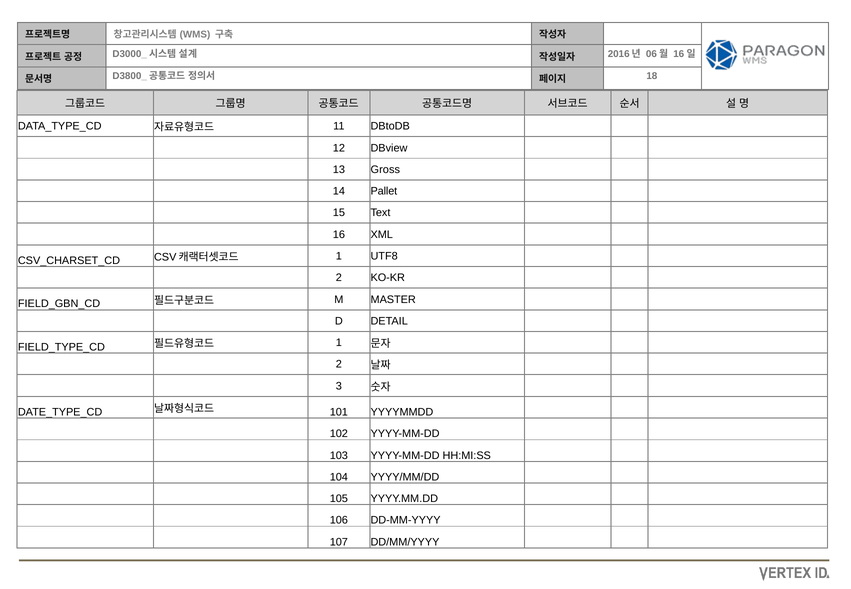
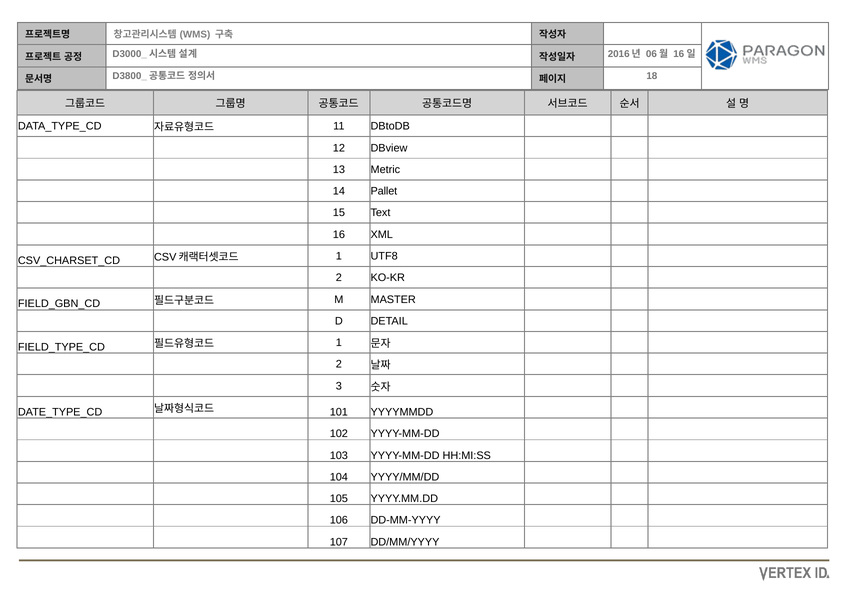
Gross: Gross -> Metric
